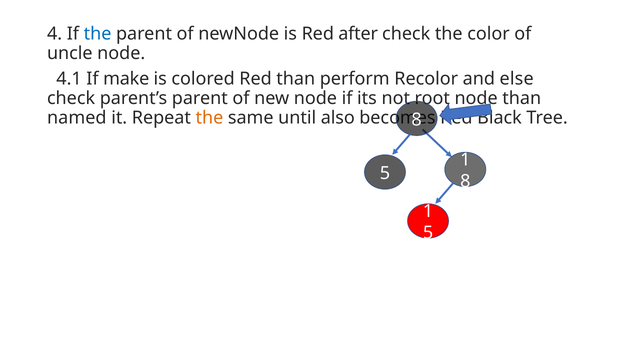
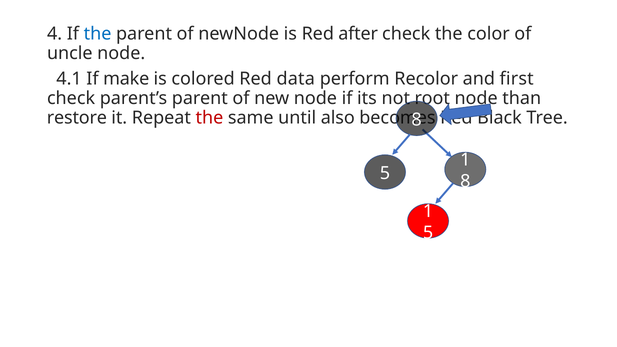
Red than: than -> data
else: else -> first
named: named -> restore
the at (209, 118) colour: orange -> red
